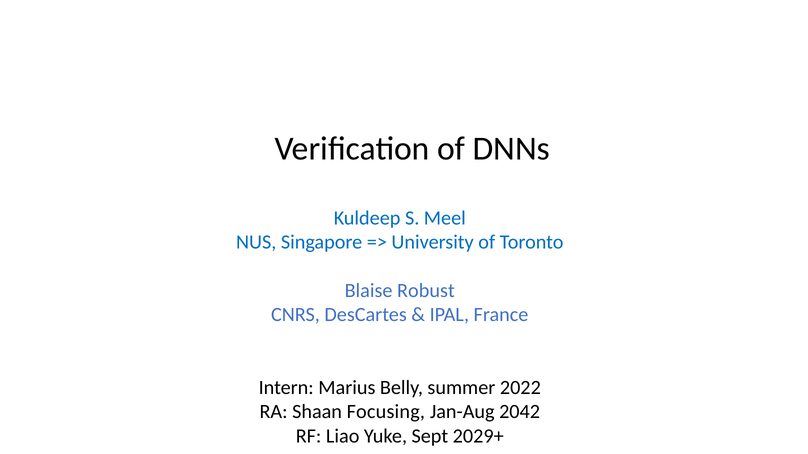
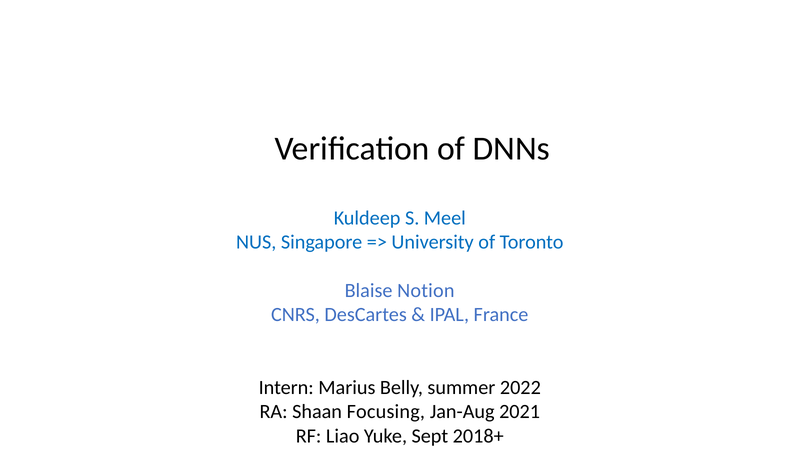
Robust: Robust -> Notion
2042: 2042 -> 2021
2029+: 2029+ -> 2018+
